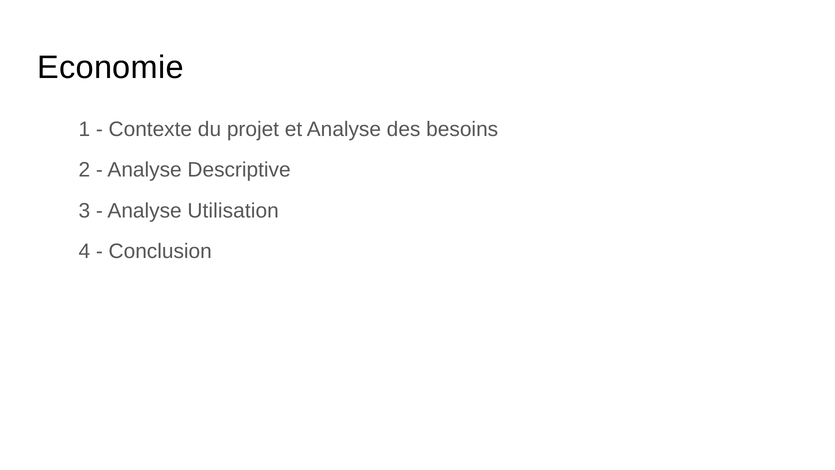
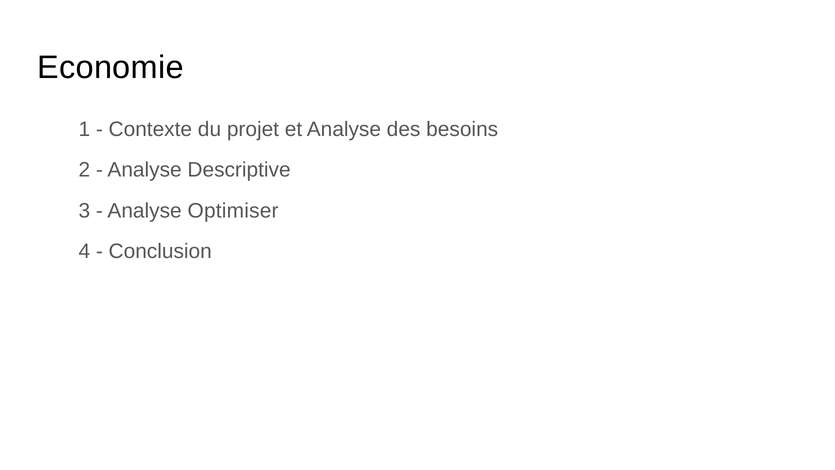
Utilisation: Utilisation -> Optimiser
